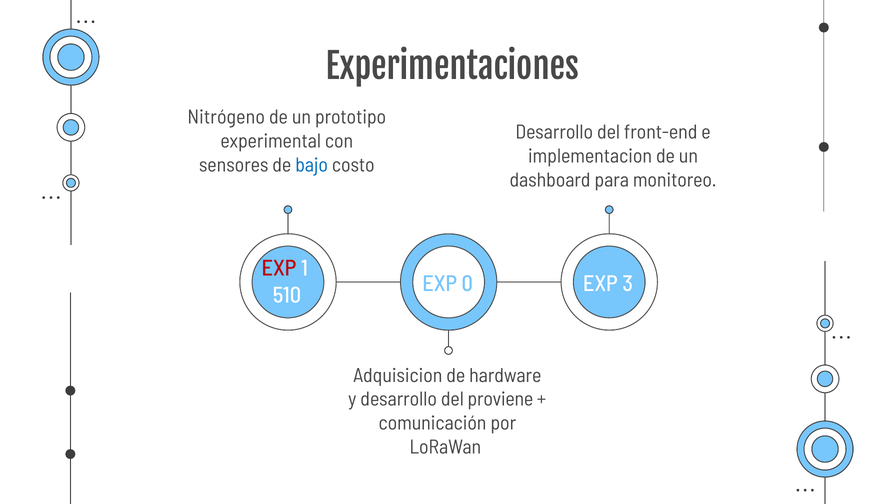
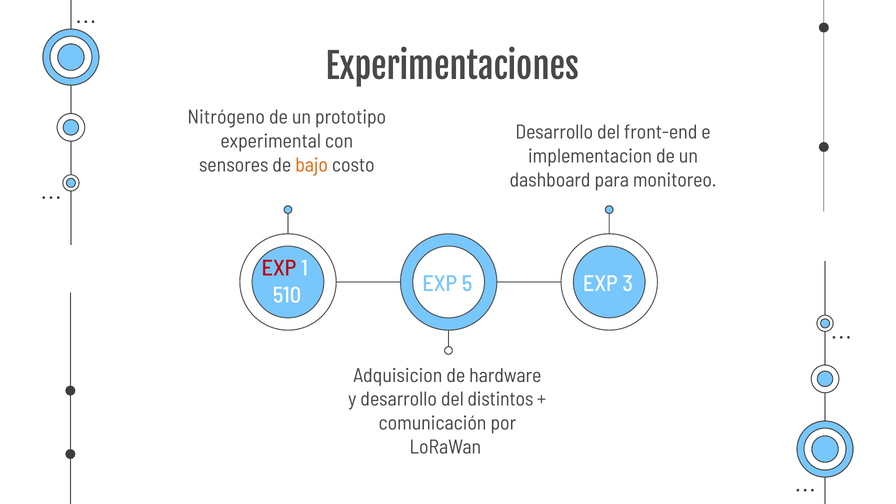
bajo colour: blue -> orange
0: 0 -> 5
proviene: proviene -> distintos
